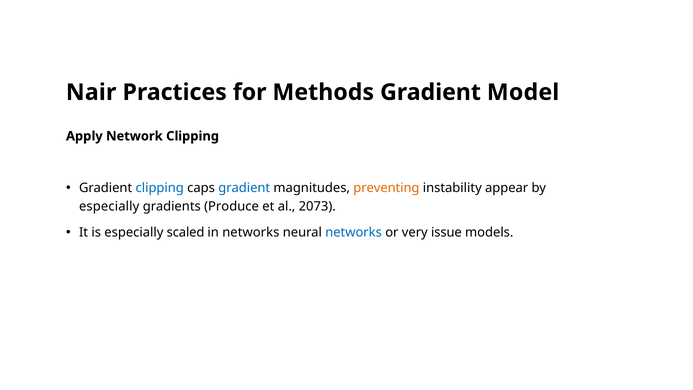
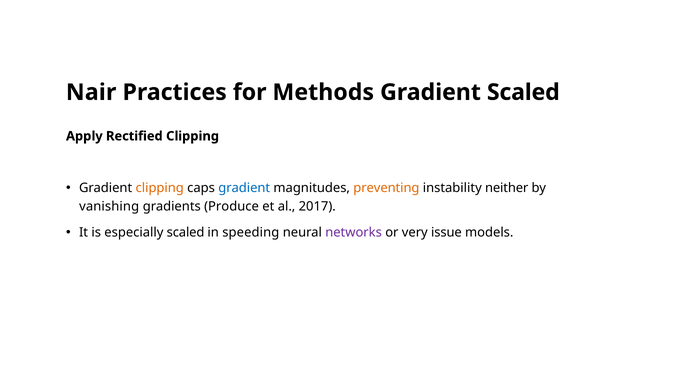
Gradient Model: Model -> Scaled
Network: Network -> Rectified
clipping at (160, 188) colour: blue -> orange
appear: appear -> neither
especially at (109, 207): especially -> vanishing
2073: 2073 -> 2017
in networks: networks -> speeding
networks at (354, 233) colour: blue -> purple
